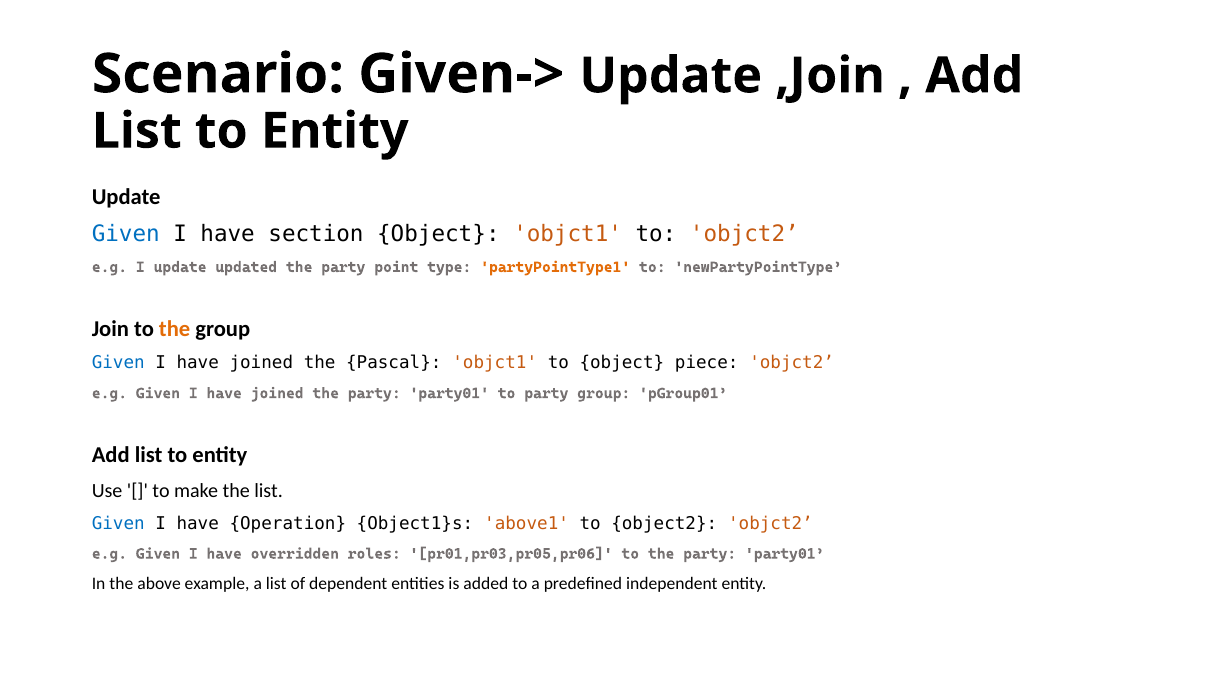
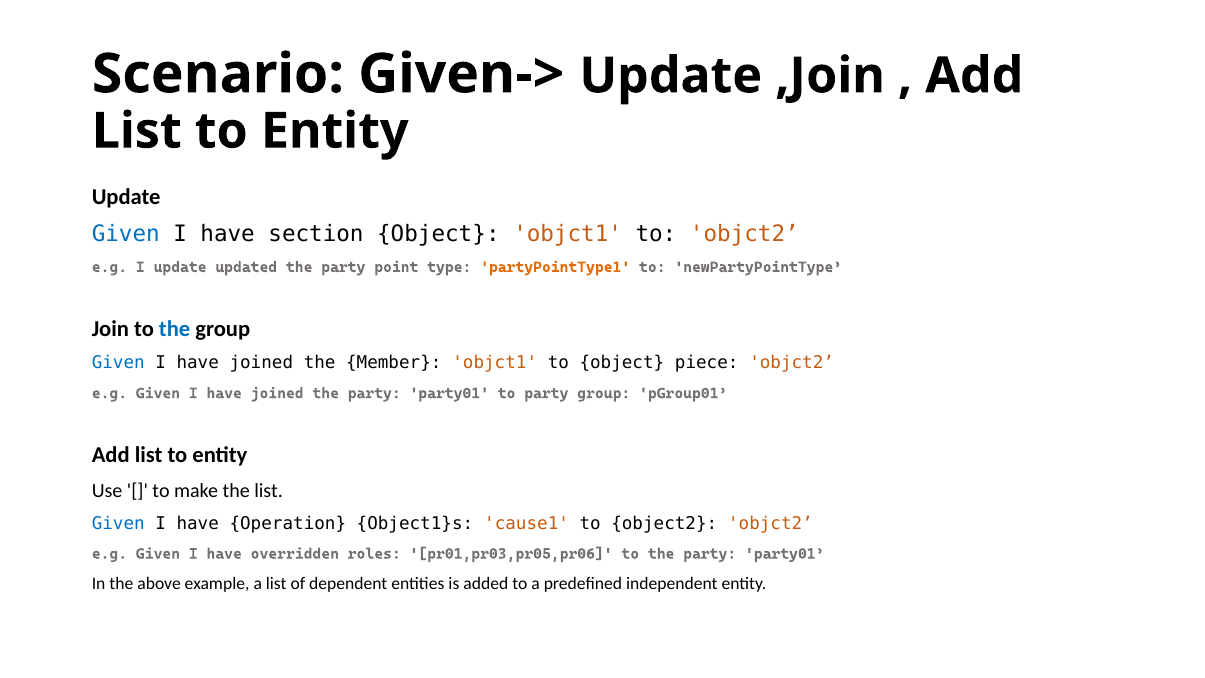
the at (175, 329) colour: orange -> blue
Pascal: Pascal -> Member
above1: above1 -> cause1
